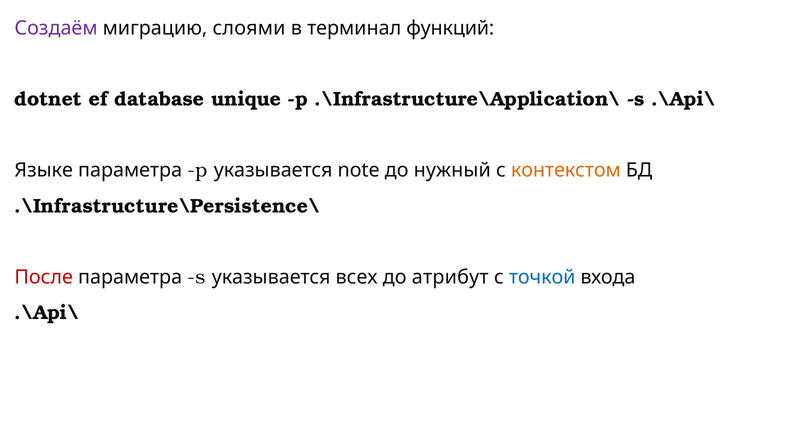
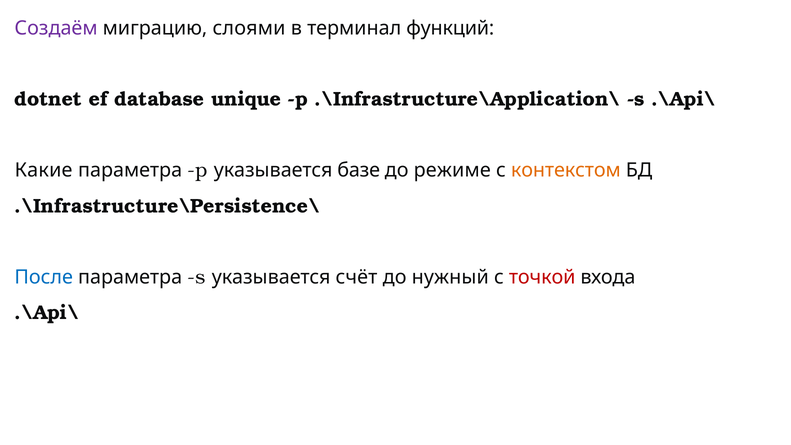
Языке: Языке -> Какие
note: note -> базе
нужный: нужный -> режиме
После colour: red -> blue
всех: всех -> счёт
атрибут: атрибут -> нужный
точкой colour: blue -> red
